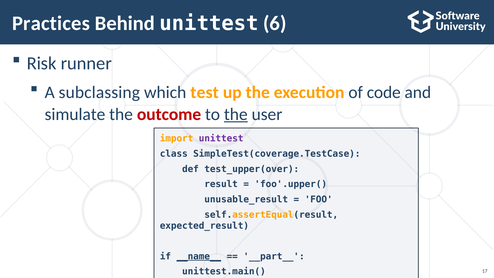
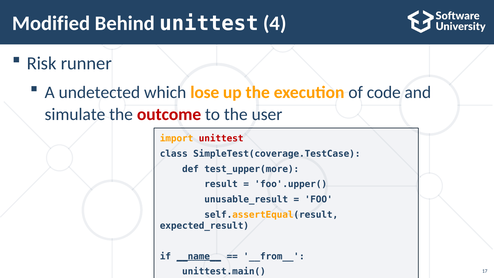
Practices: Practices -> Modified
6: 6 -> 4
subclassing: subclassing -> undetected
test: test -> lose
the at (236, 114) underline: present -> none
unittest at (221, 138) colour: purple -> red
test_upper(over: test_upper(over -> test_upper(more
__part__: __part__ -> __from__
